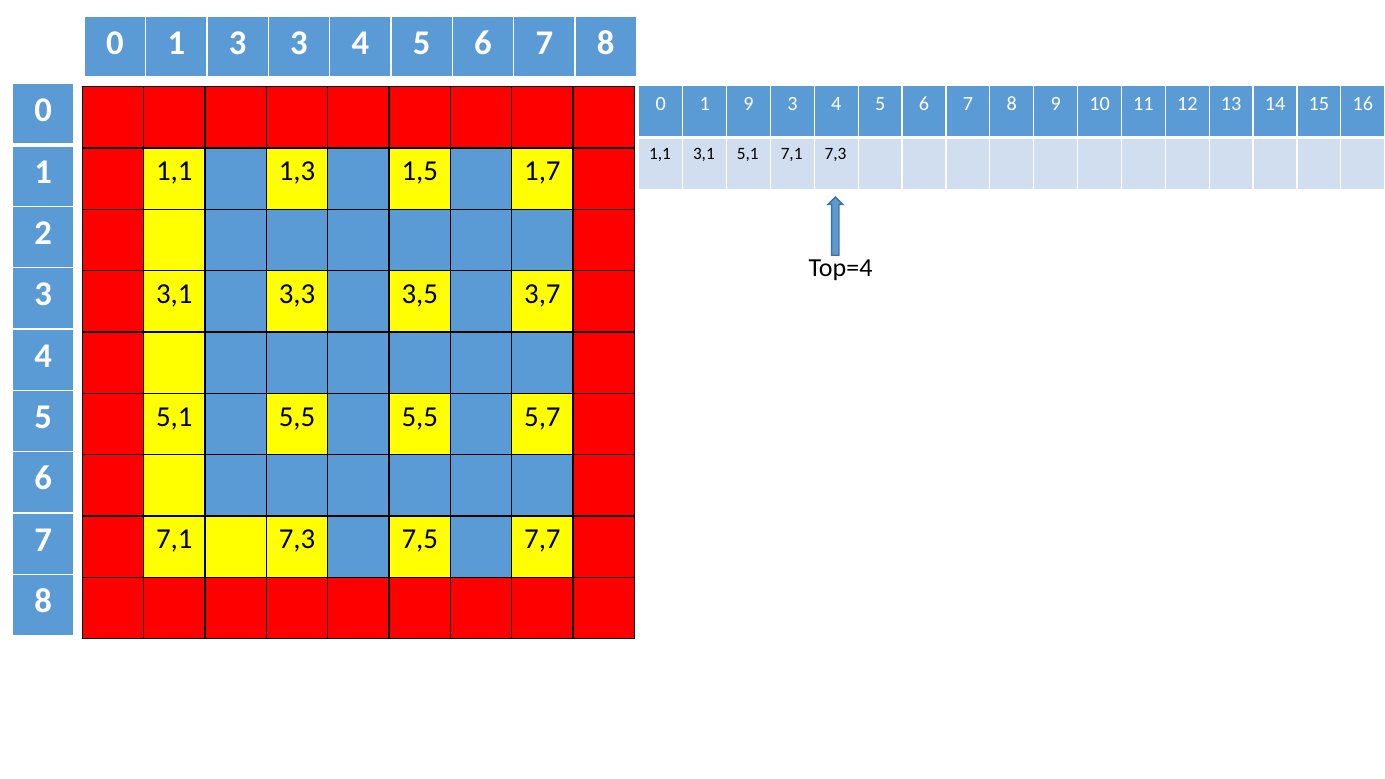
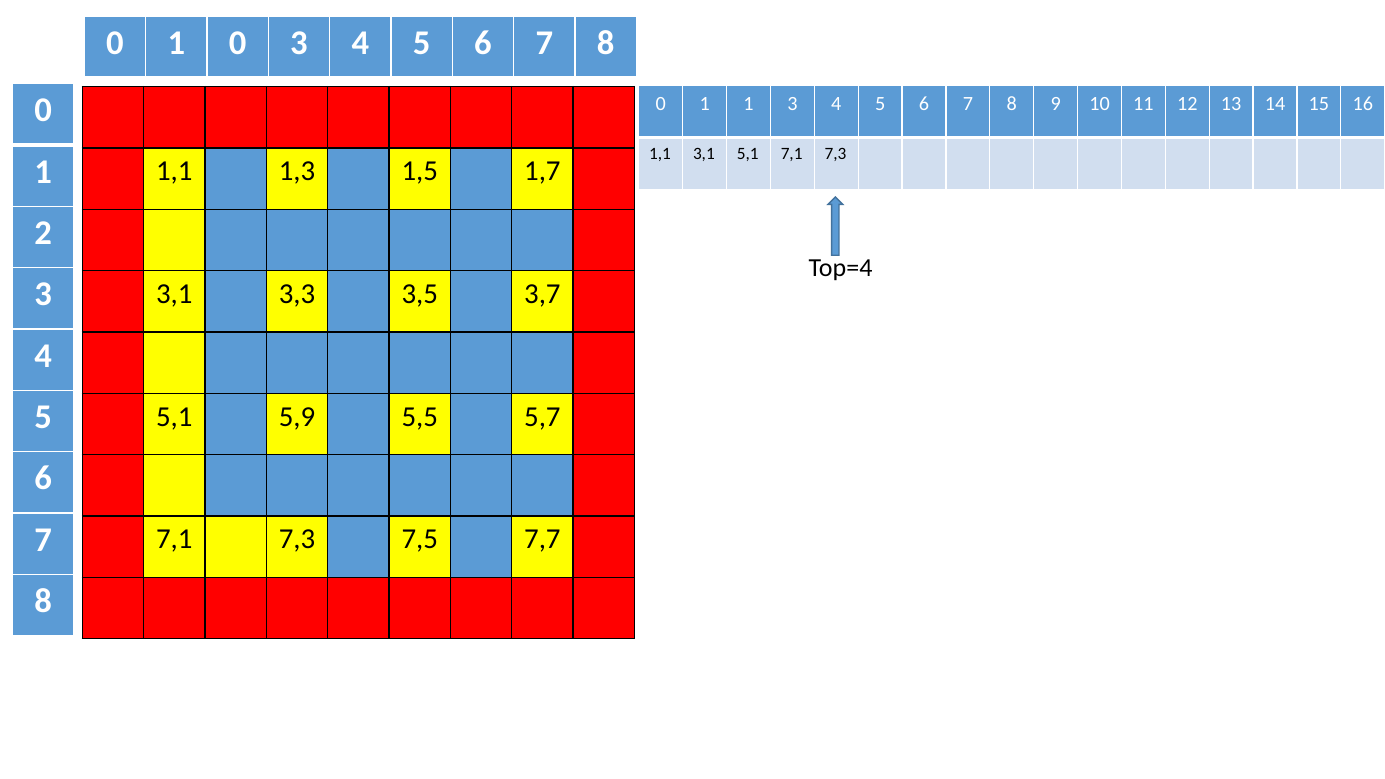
1 3: 3 -> 0
1 9: 9 -> 1
5,1 5,5: 5,5 -> 5,9
